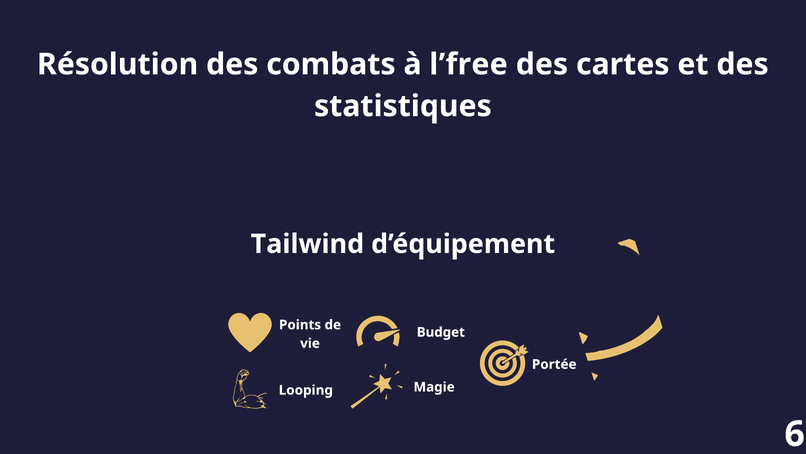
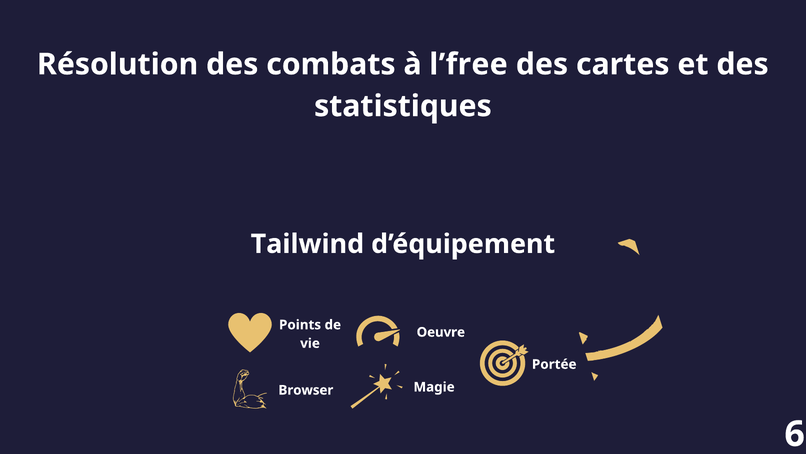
Budget: Budget -> Oeuvre
Looping: Looping -> Browser
